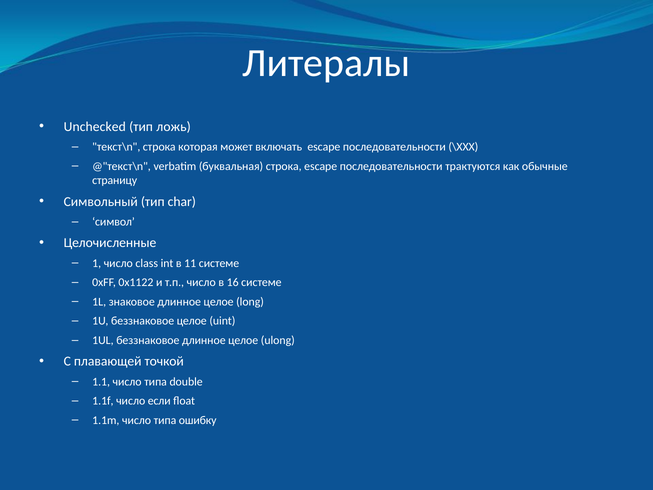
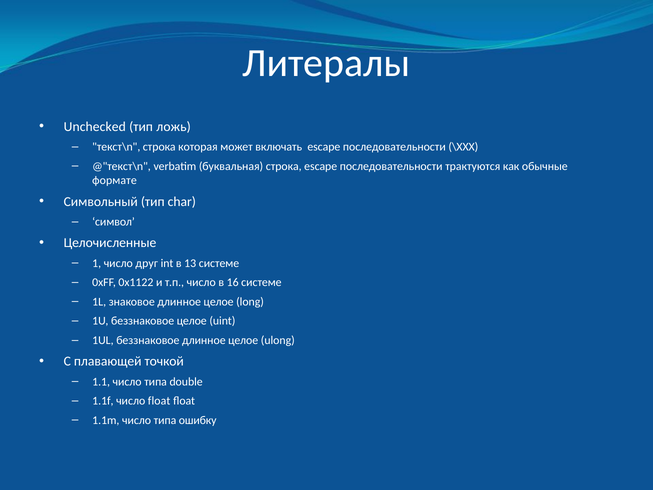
страницу: страницу -> формате
class: class -> друг
11: 11 -> 13
число если: если -> float
